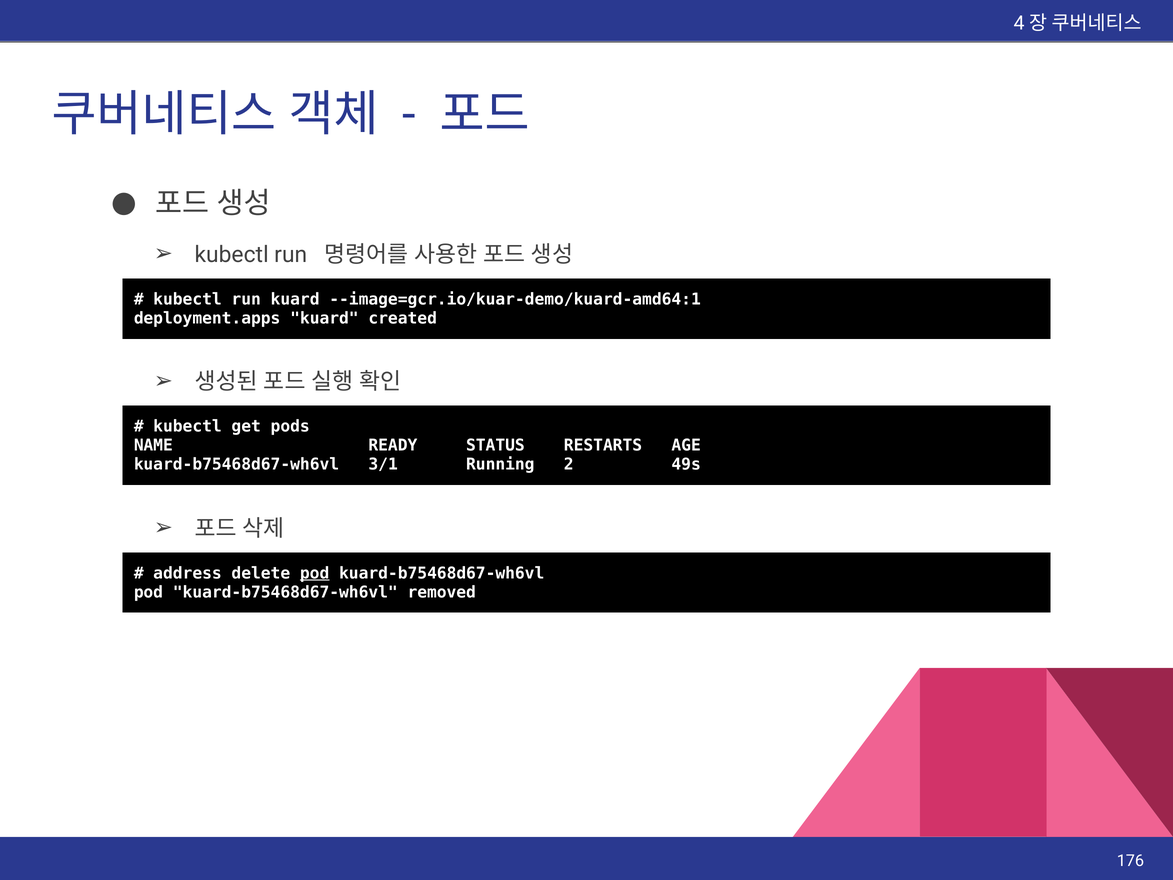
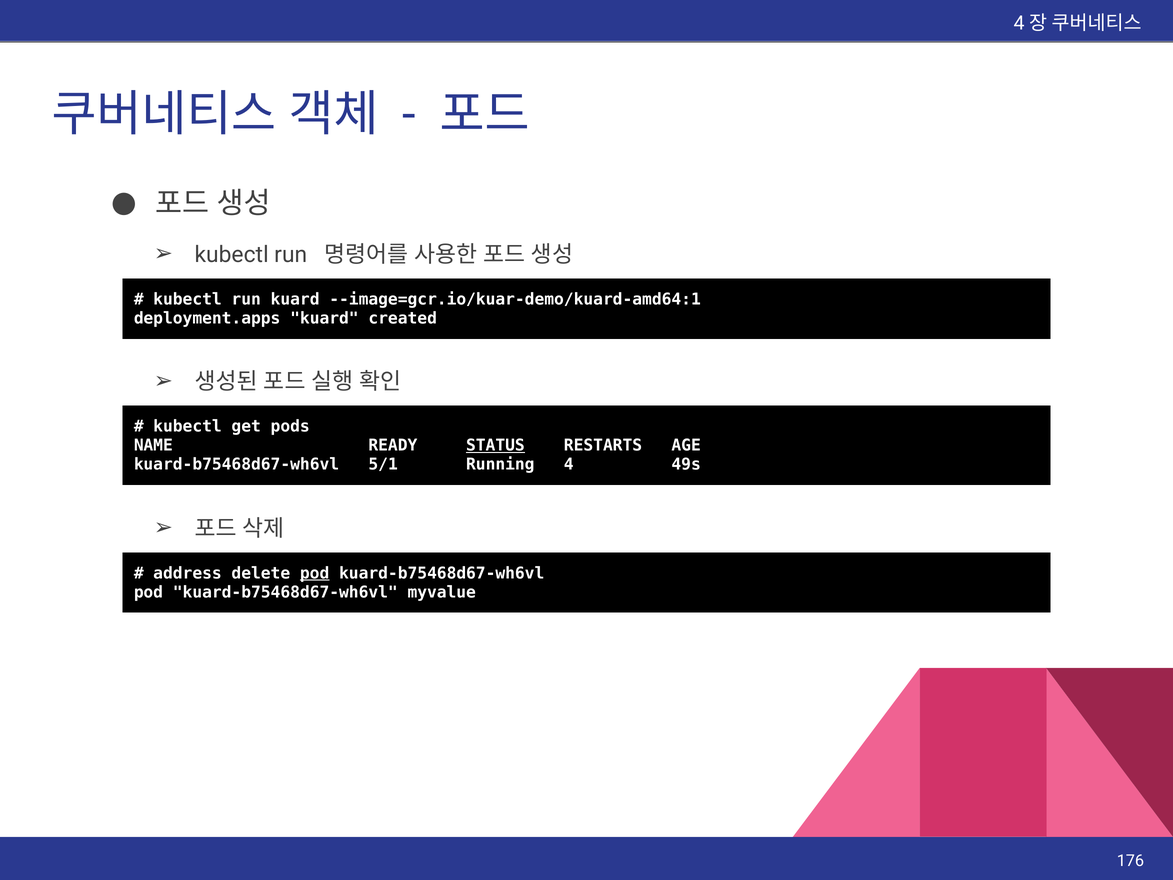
STATUS underline: none -> present
3/1: 3/1 -> 5/1
Running 2: 2 -> 4
removed: removed -> myvalue
